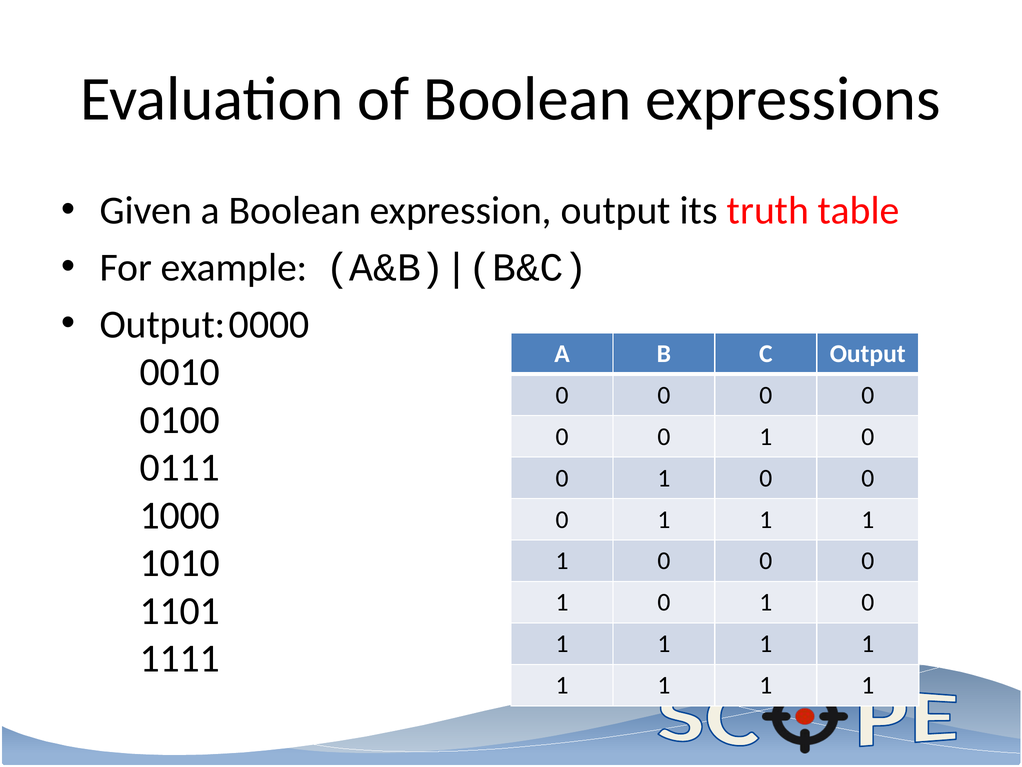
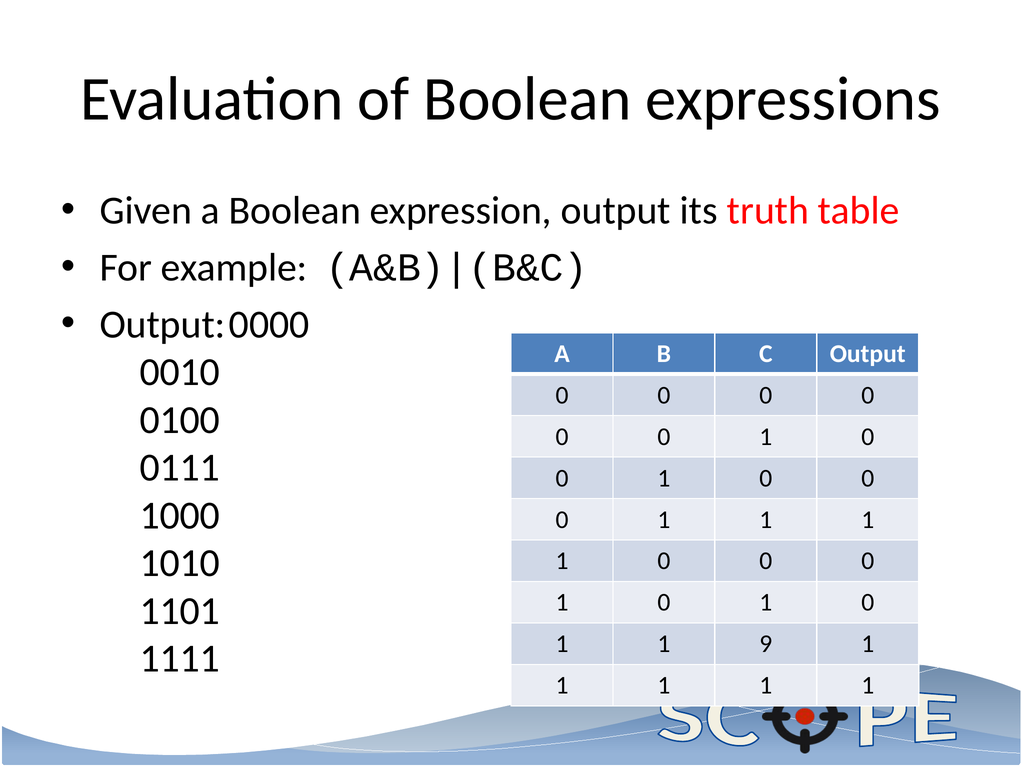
1 at (766, 644): 1 -> 9
